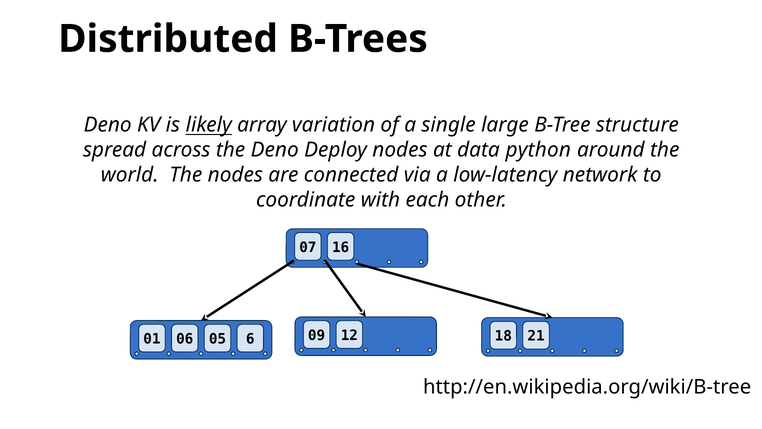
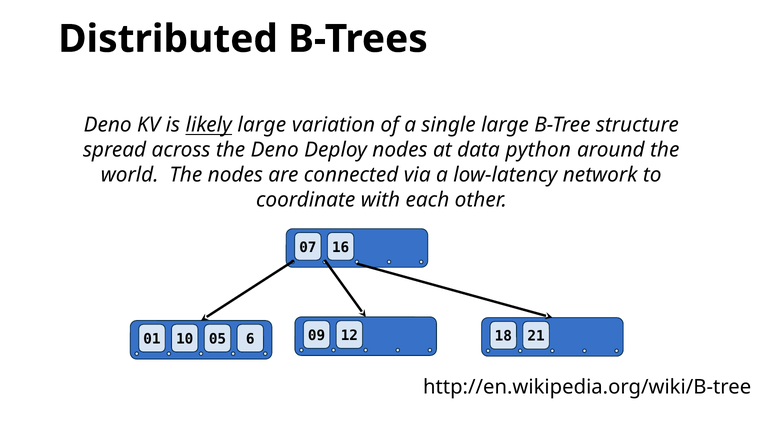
likely array: array -> large
06: 06 -> 10
